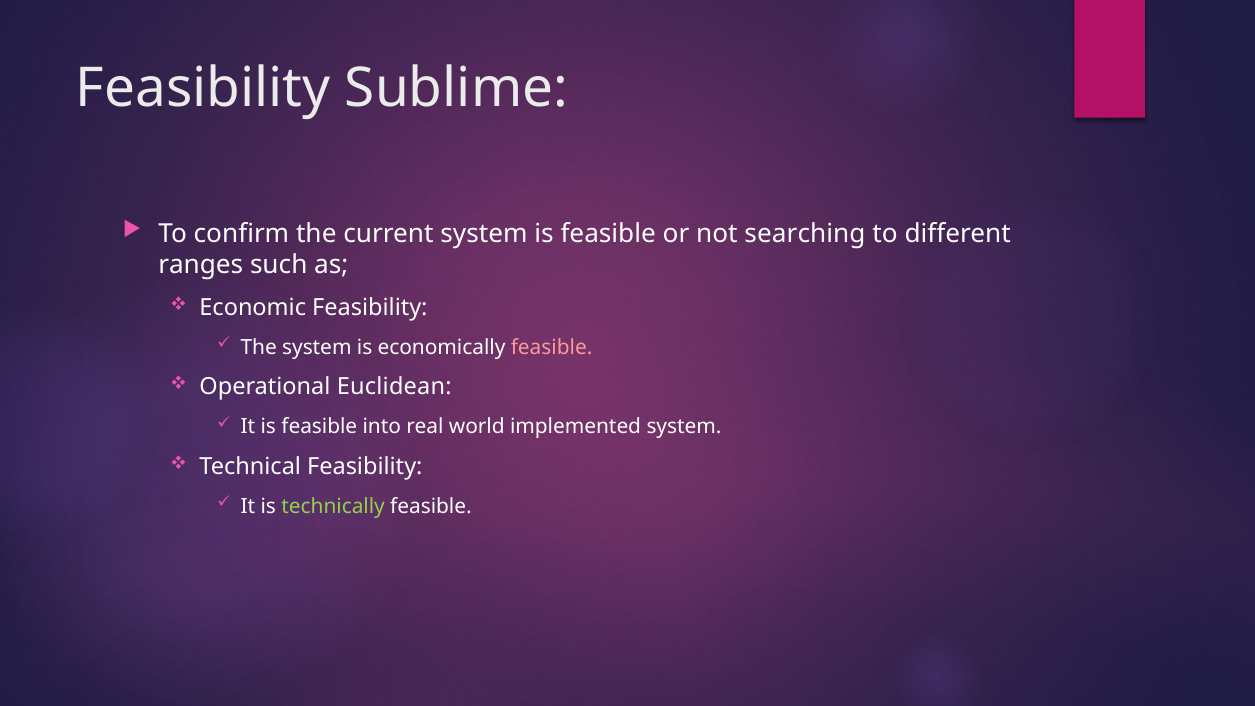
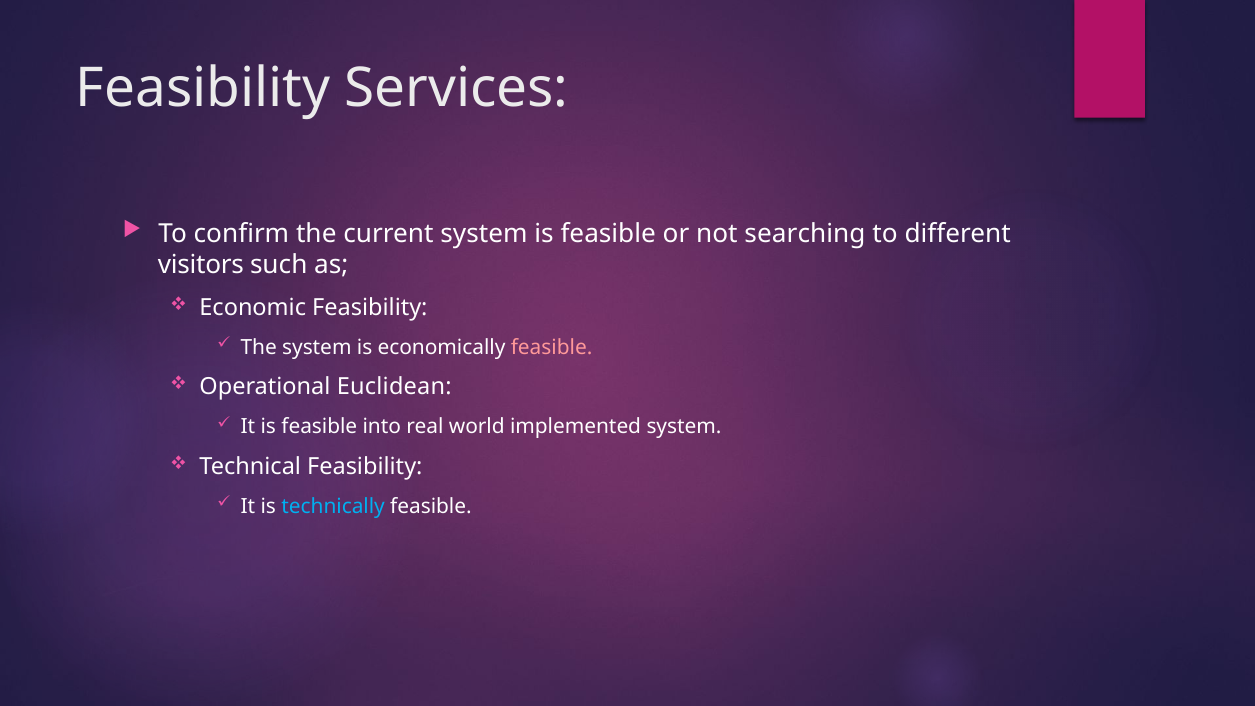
Sublime: Sublime -> Services
ranges: ranges -> visitors
technically colour: light green -> light blue
